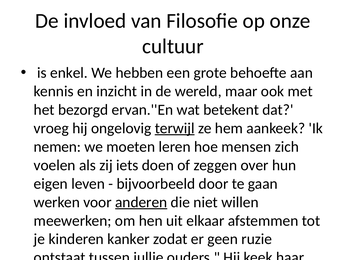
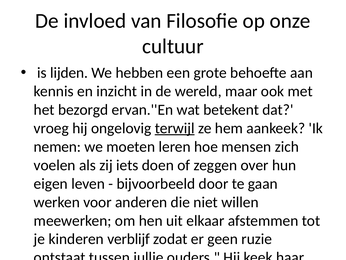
enkel: enkel -> lijden
anderen underline: present -> none
kanker: kanker -> verblijf
